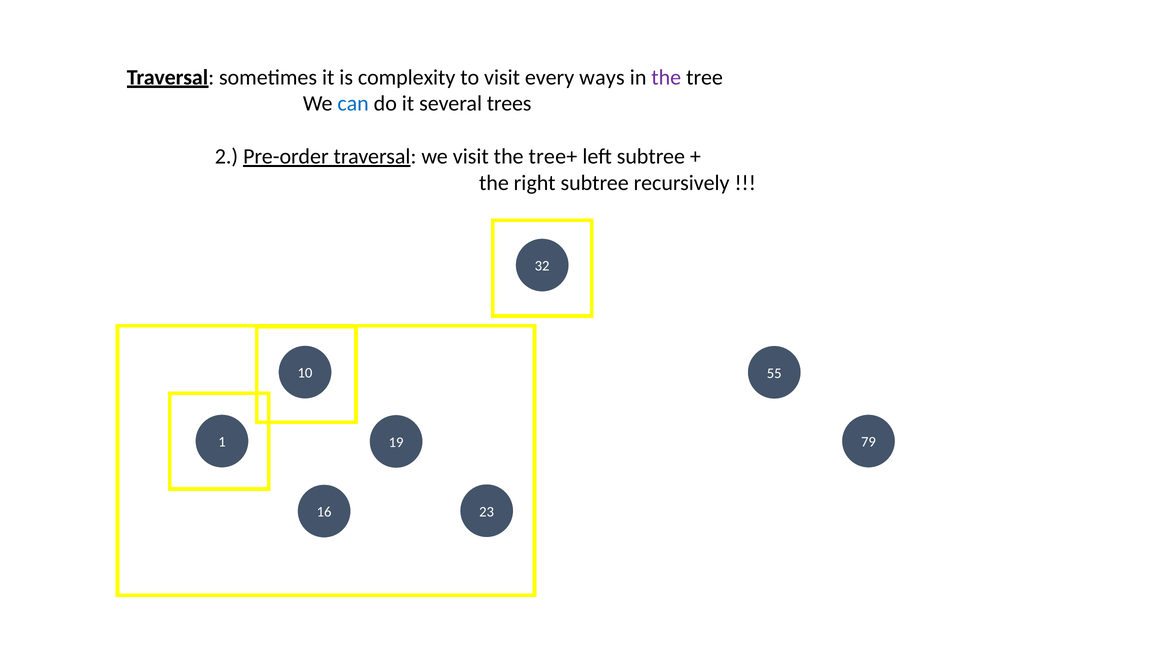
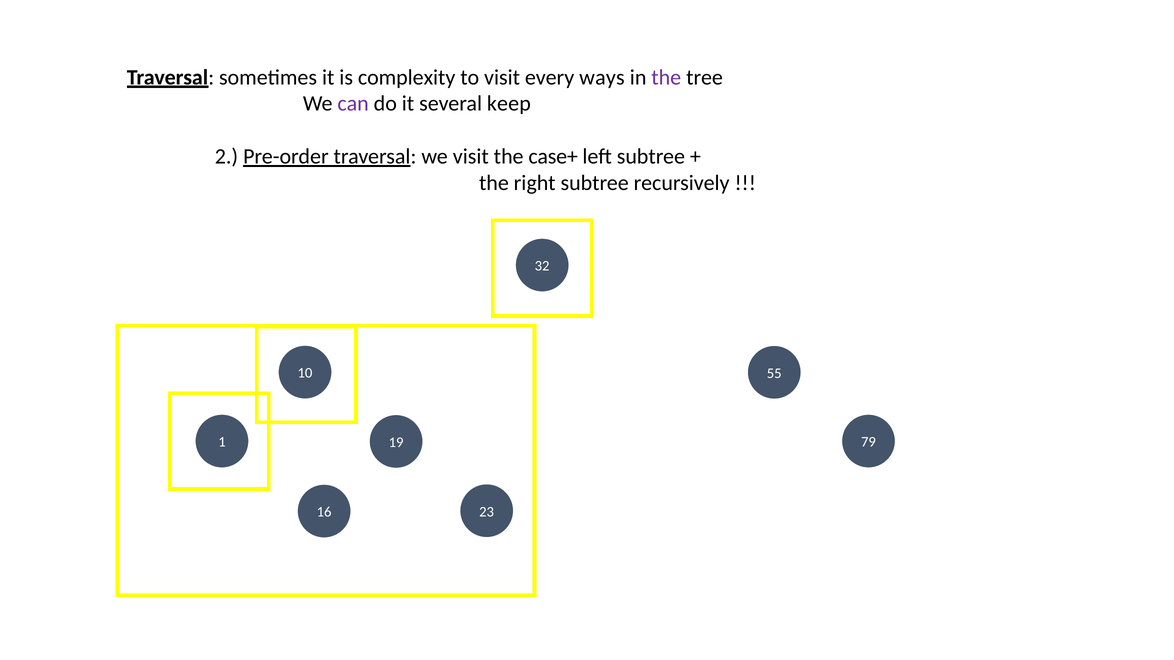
can colour: blue -> purple
trees: trees -> keep
tree+: tree+ -> case+
